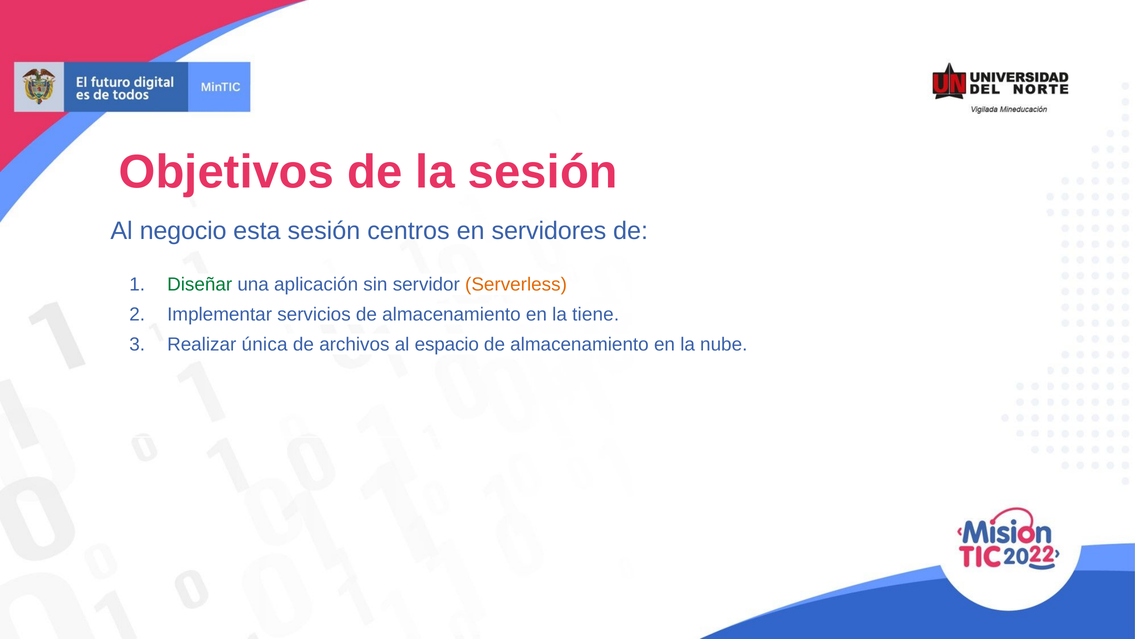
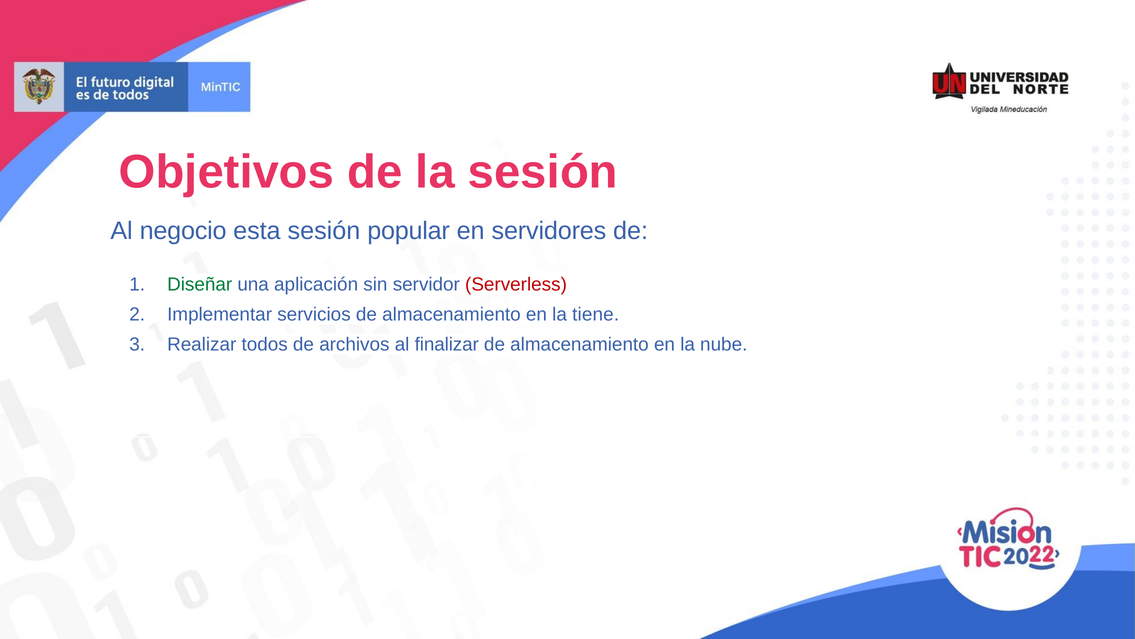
centros: centros -> popular
Serverless colour: orange -> red
única: única -> todos
espacio: espacio -> finalizar
